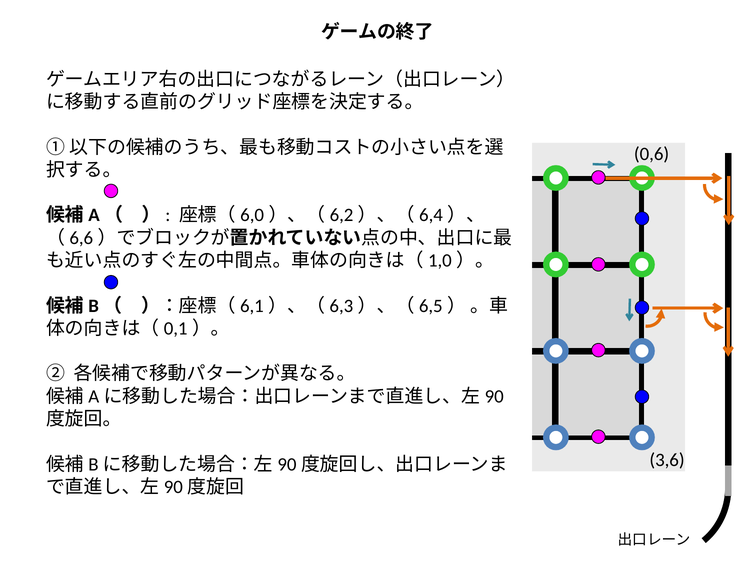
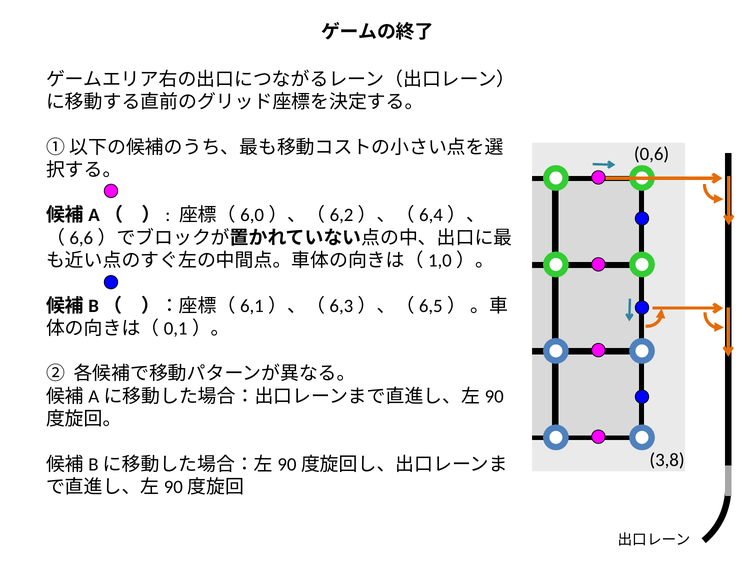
3,6: 3,6 -> 3,8
